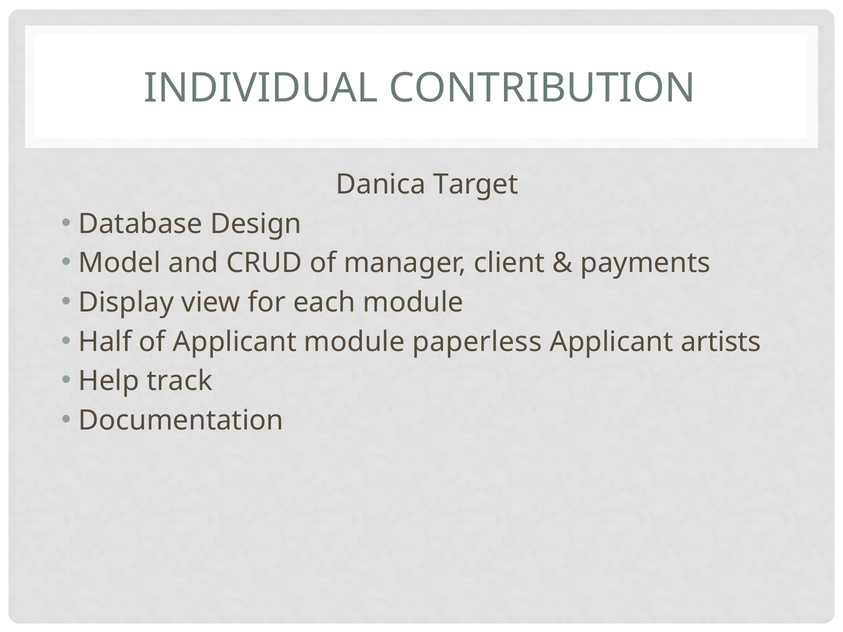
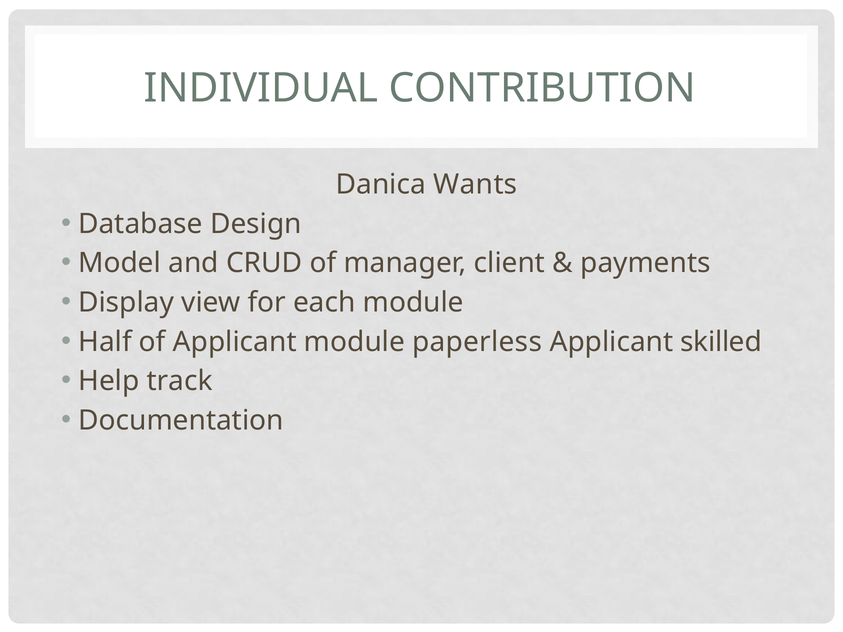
Target: Target -> Wants
artists: artists -> skilled
